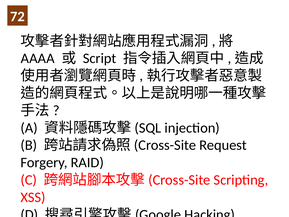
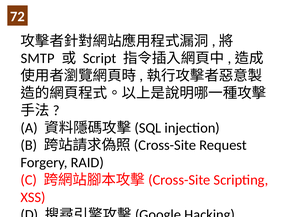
AAAA: AAAA -> SMTP
